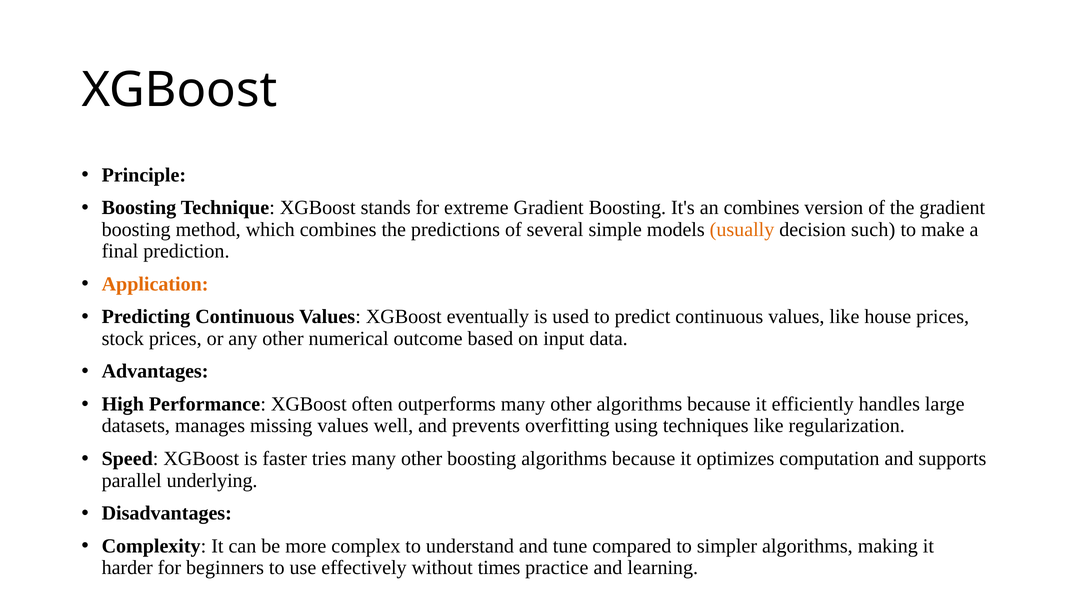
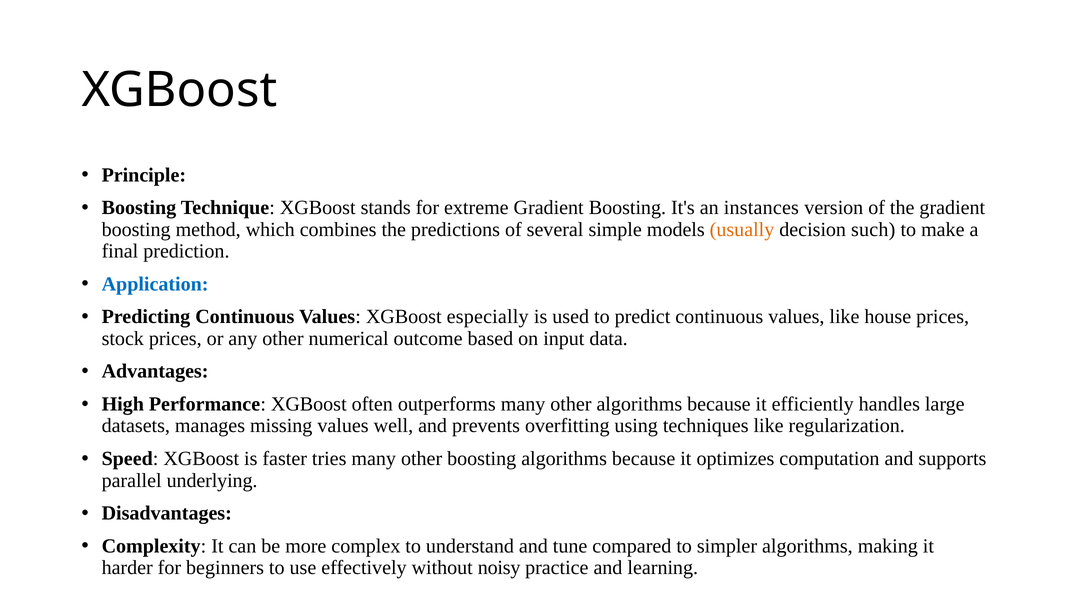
an combines: combines -> instances
Application colour: orange -> blue
eventually: eventually -> especially
times: times -> noisy
